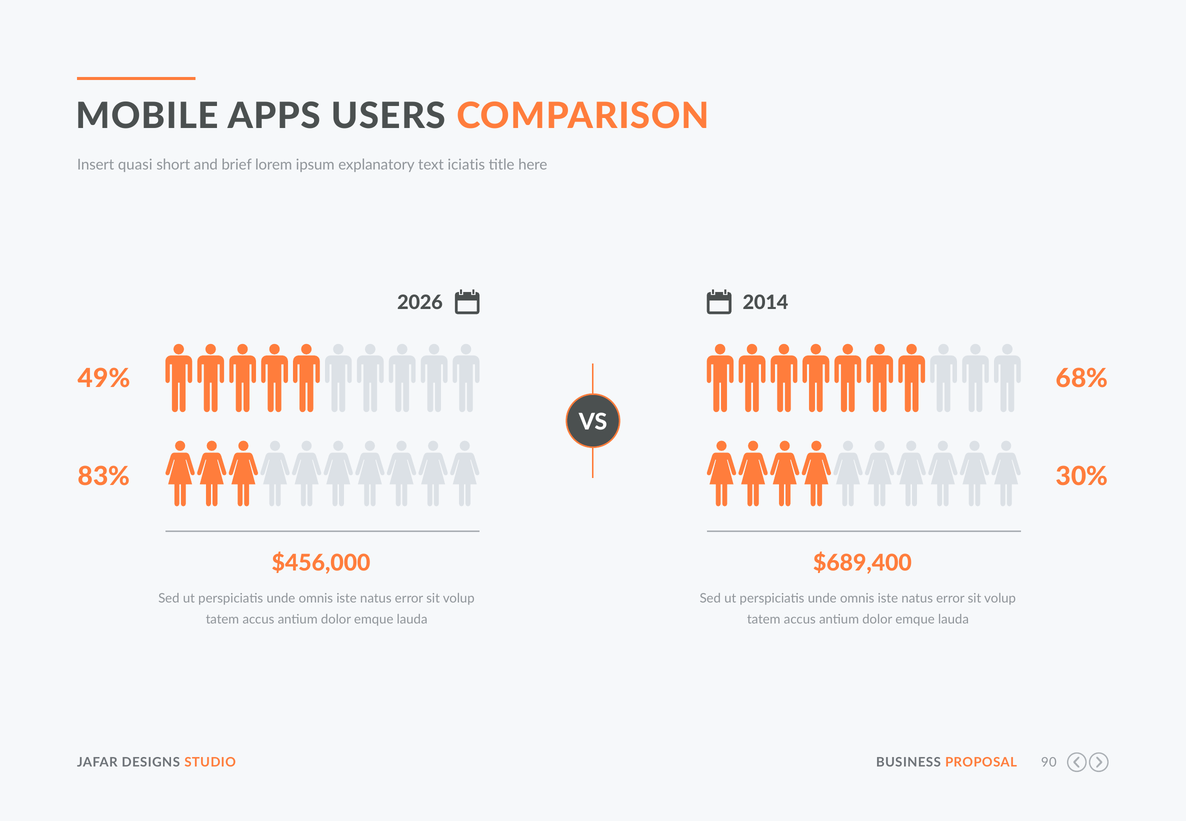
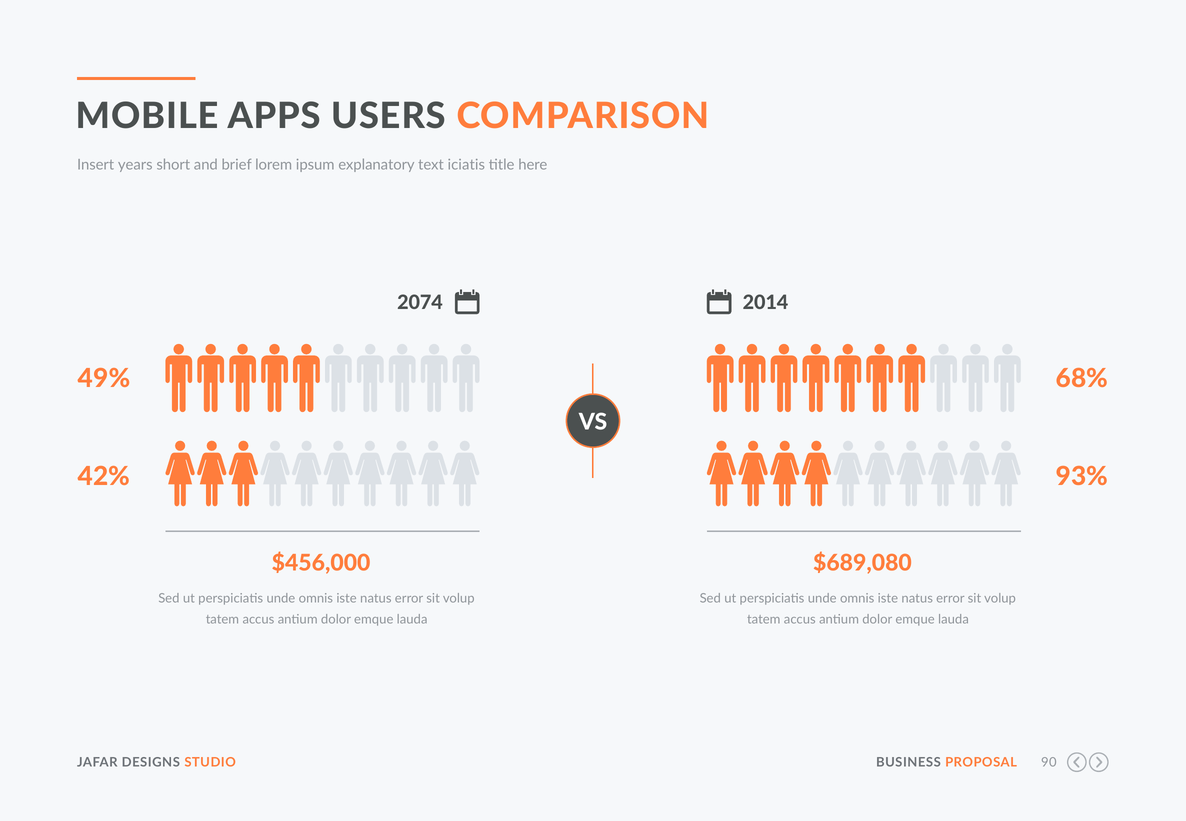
quasi: quasi -> years
2026: 2026 -> 2074
83%: 83% -> 42%
30%: 30% -> 93%
$689,400: $689,400 -> $689,080
